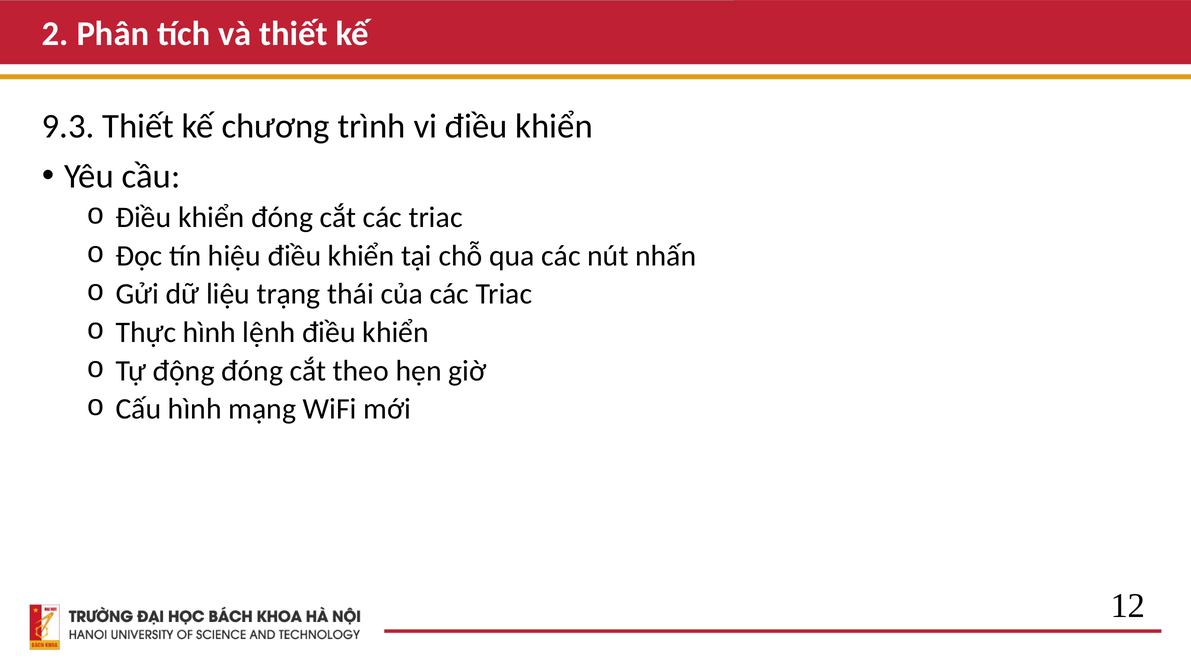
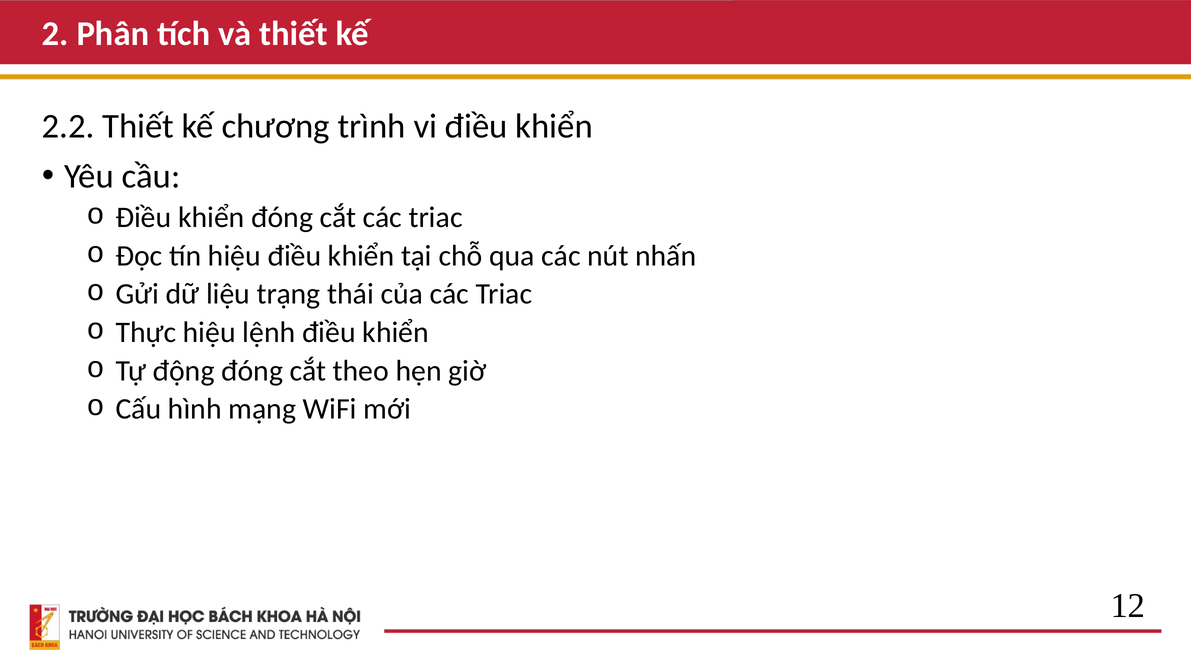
9.3: 9.3 -> 2.2
Thực hình: hình -> hiệu
